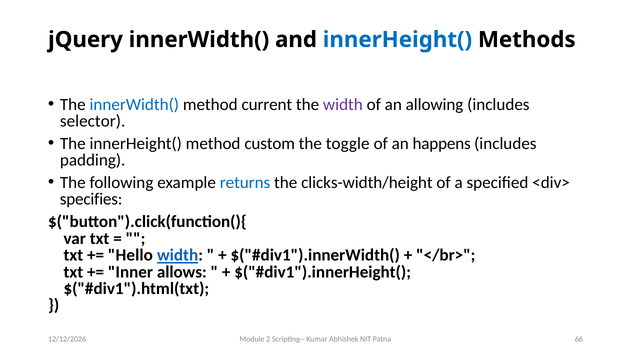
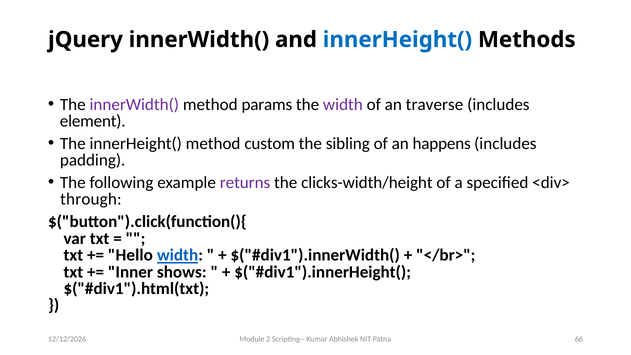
innerWidth( at (134, 104) colour: blue -> purple
current: current -> params
allowing: allowing -> traverse
selector: selector -> element
toggle: toggle -> sibling
returns colour: blue -> purple
specifies: specifies -> through
allows: allows -> shows
